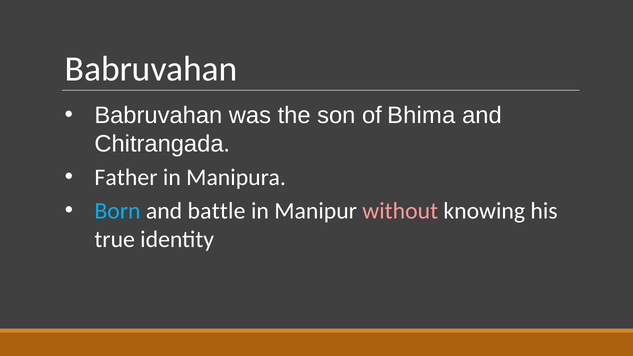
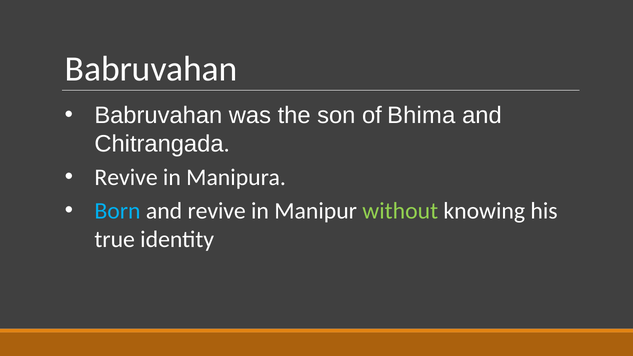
Father at (126, 177): Father -> Revive
and battle: battle -> revive
without colour: pink -> light green
